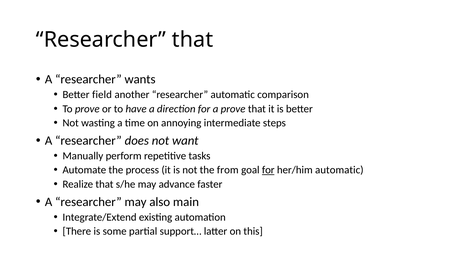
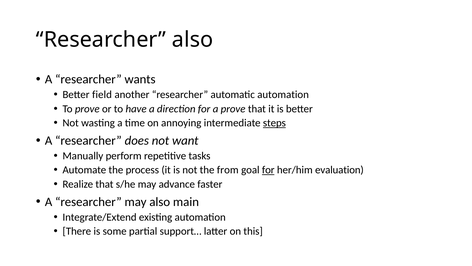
Researcher that: that -> also
automatic comparison: comparison -> automation
steps underline: none -> present
her/him automatic: automatic -> evaluation
